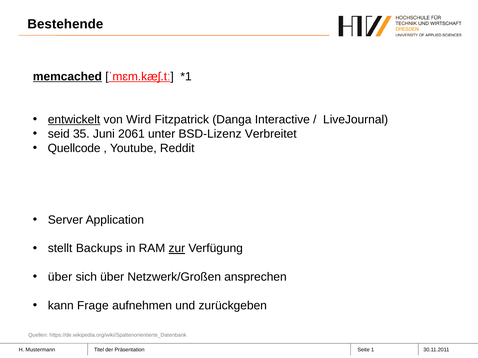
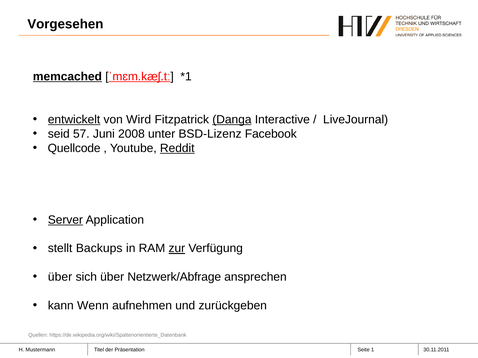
Bestehende: Bestehende -> Vorgesehen
Danga underline: none -> present
35: 35 -> 57
2061: 2061 -> 2008
Verbreitet: Verbreitet -> Facebook
Reddit underline: none -> present
Server underline: none -> present
Netzwerk/Großen: Netzwerk/Großen -> Netzwerk/Abfrage
Frage: Frage -> Wenn
